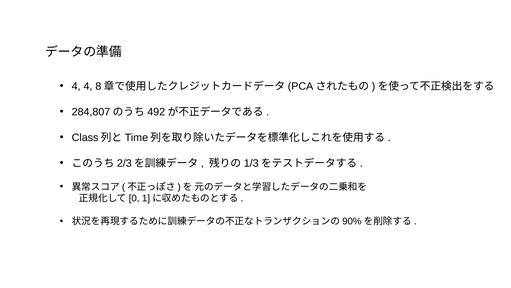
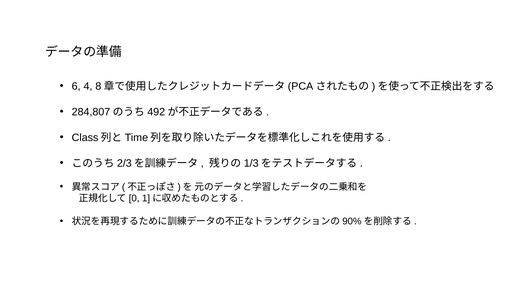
4 at (76, 86): 4 -> 6
